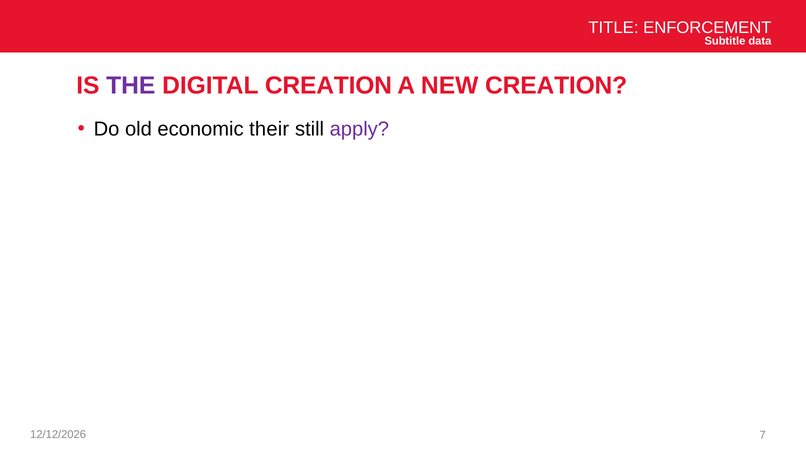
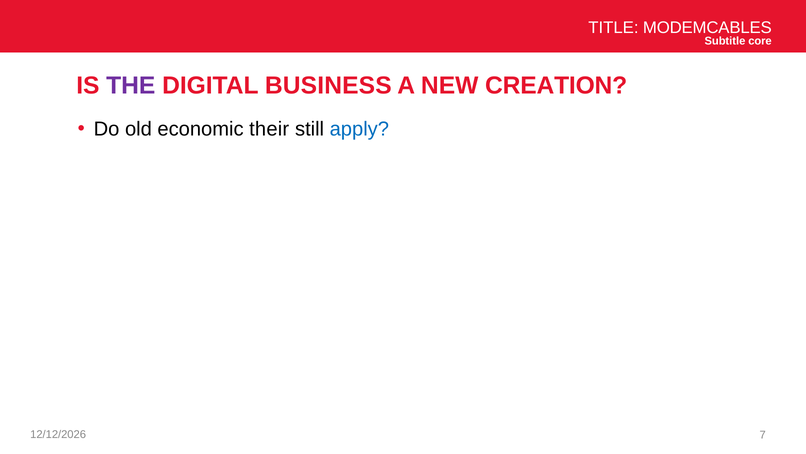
ENFORCEMENT: ENFORCEMENT -> MODEMCABLES
data: data -> core
DIGITAL CREATION: CREATION -> BUSINESS
apply colour: purple -> blue
